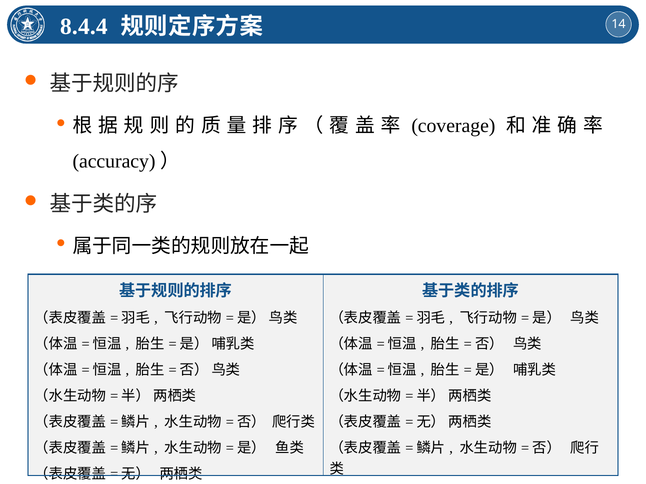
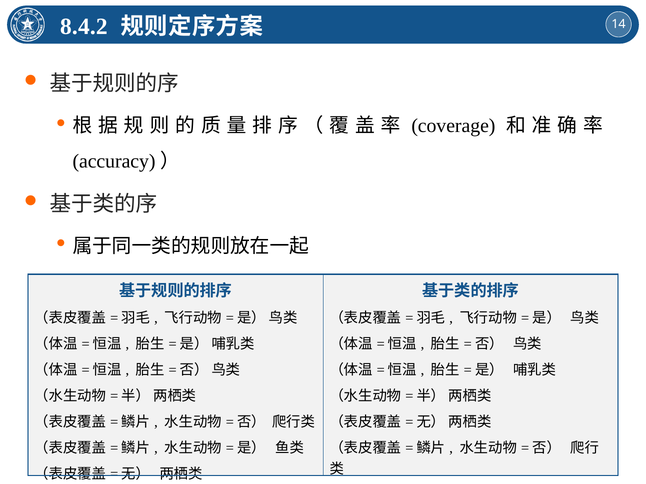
8.4.4: 8.4.4 -> 8.4.2
